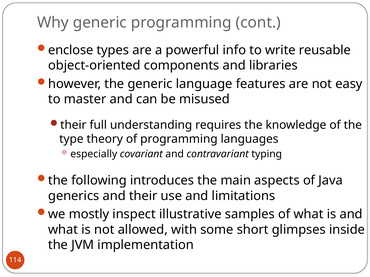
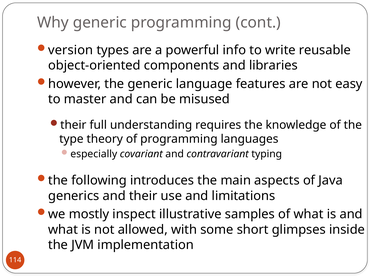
enclose: enclose -> version
